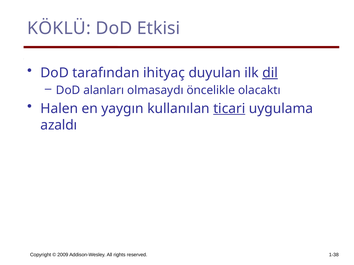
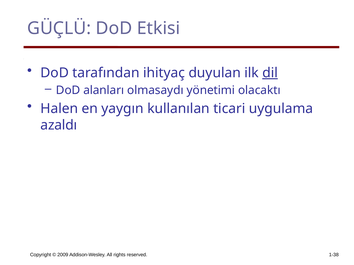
KÖKLÜ: KÖKLÜ -> GÜÇLÜ
öncelikle: öncelikle -> yönetimi
ticari underline: present -> none
